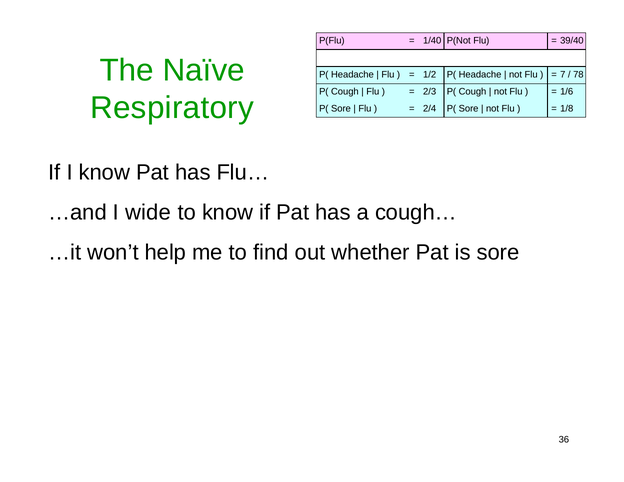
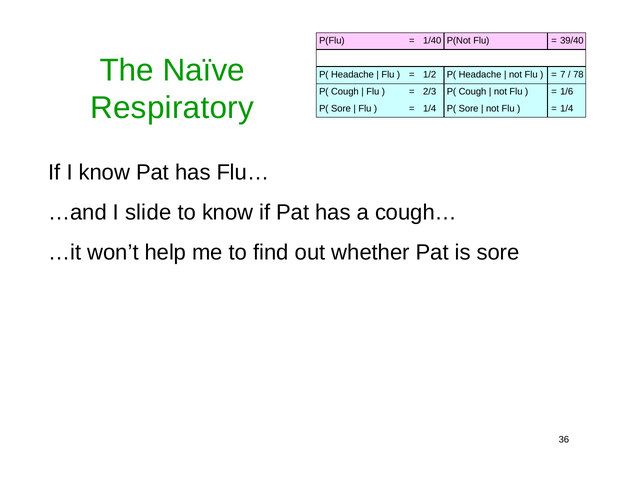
2/4 at (430, 108): 2/4 -> 1/4
1/8 at (567, 108): 1/8 -> 1/4
wide: wide -> slide
